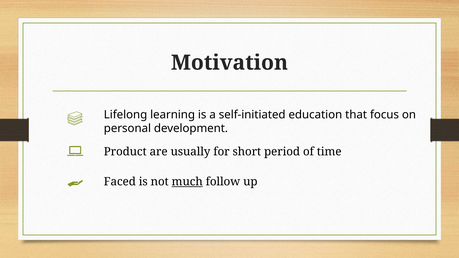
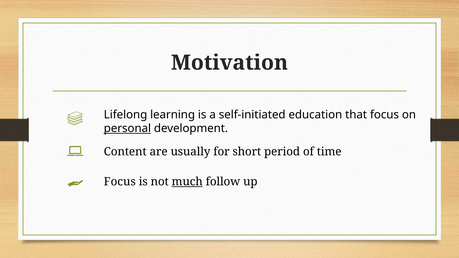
personal underline: none -> present
Product: Product -> Content
Faced at (120, 182): Faced -> Focus
